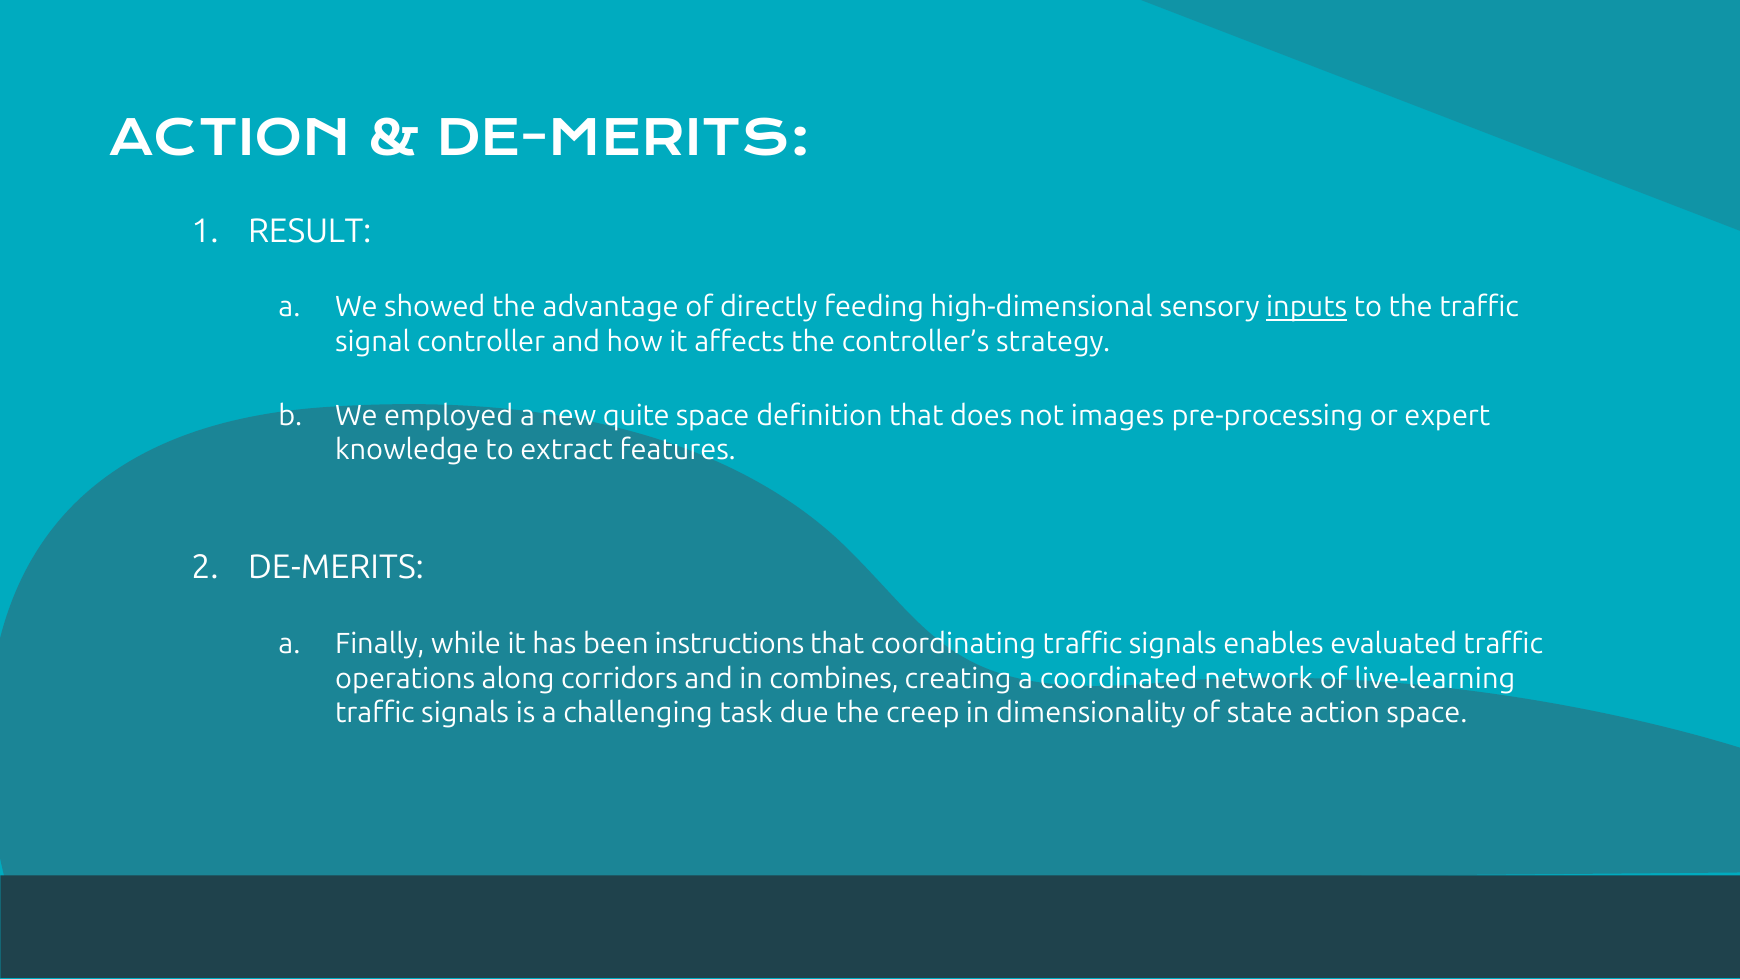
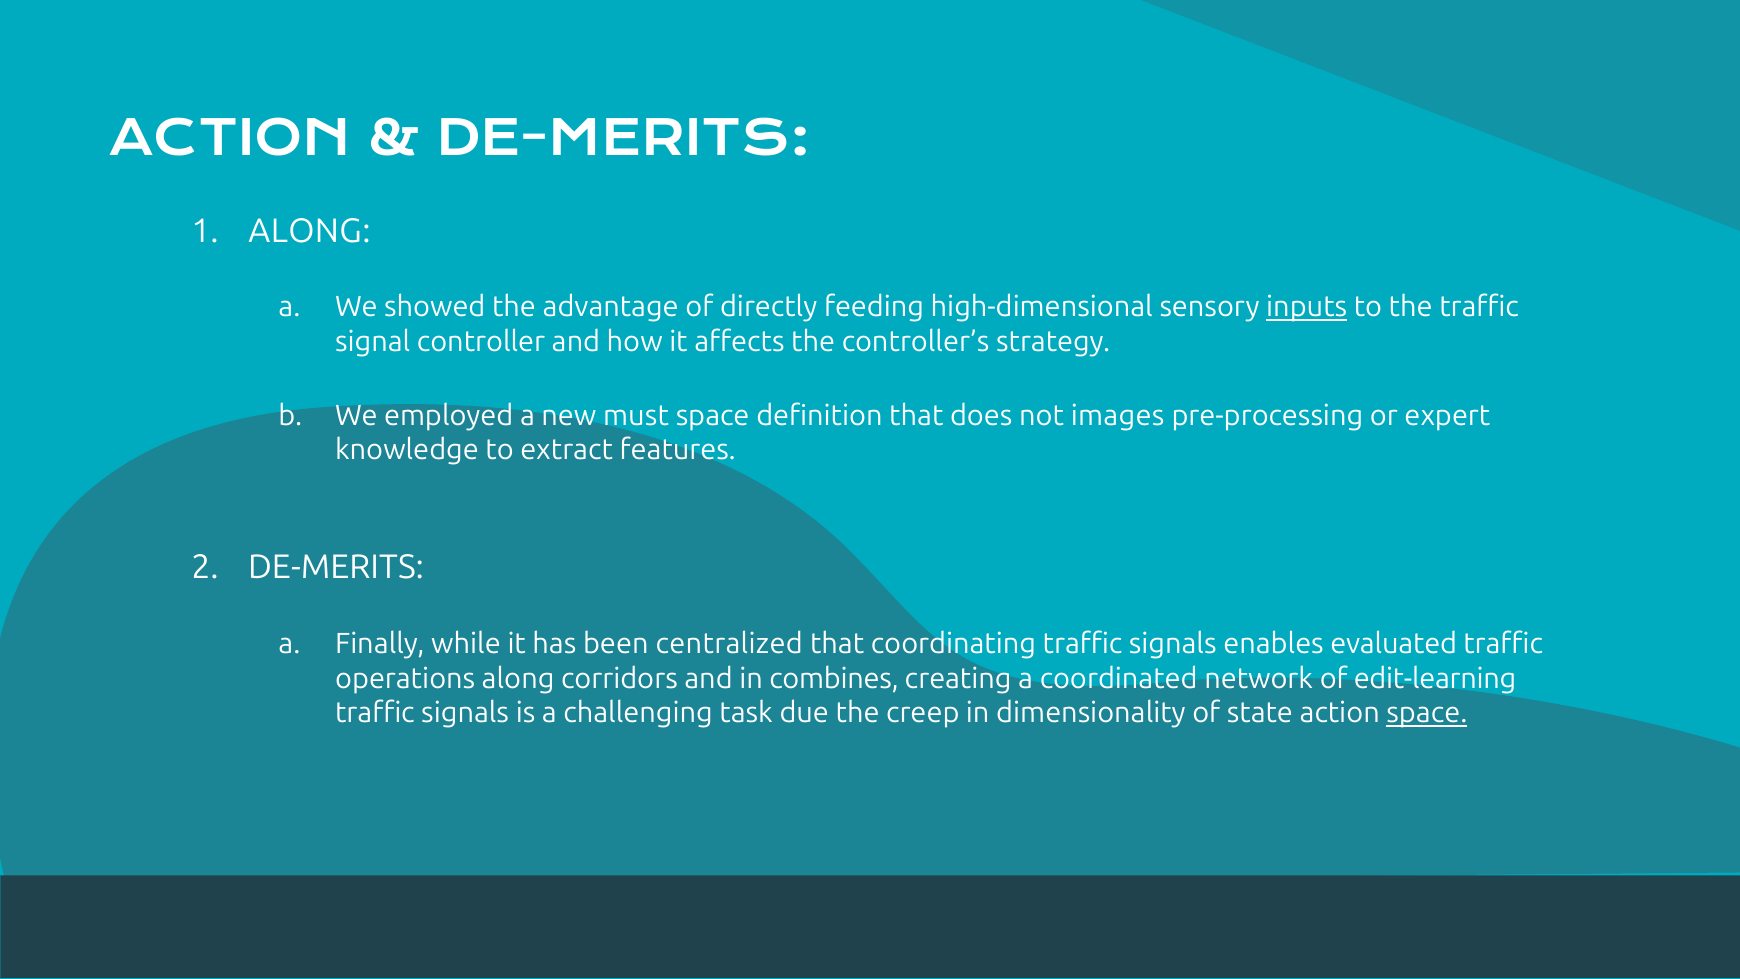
RESULT at (310, 231): RESULT -> ALONG
quite: quite -> must
instructions: instructions -> centralized
live-learning: live-learning -> edit-learning
space at (1427, 713) underline: none -> present
